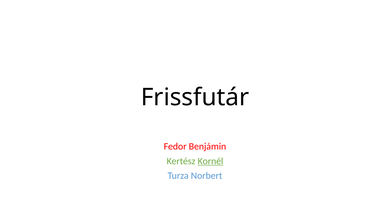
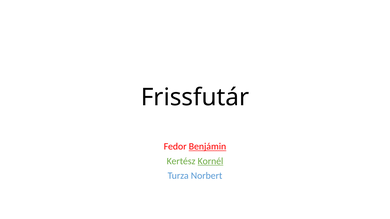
Benjámin underline: none -> present
